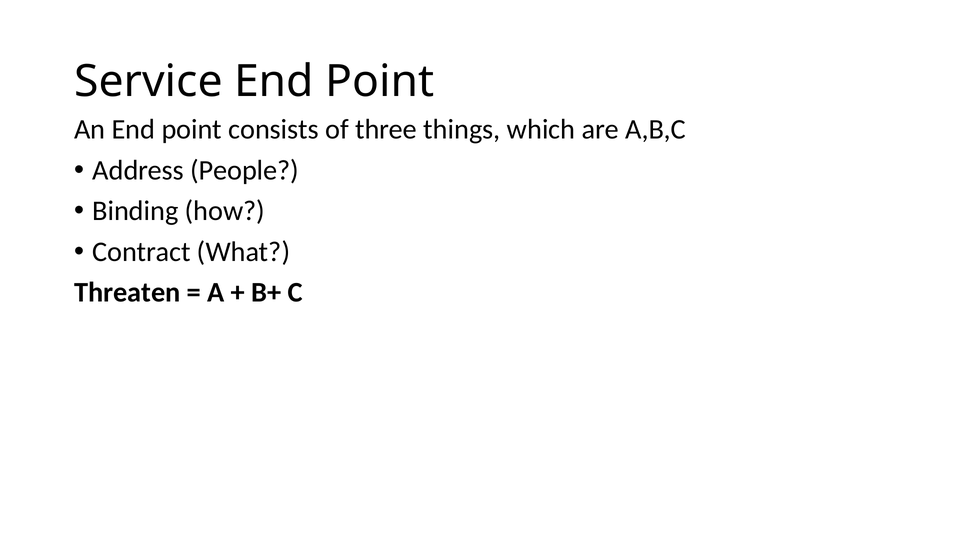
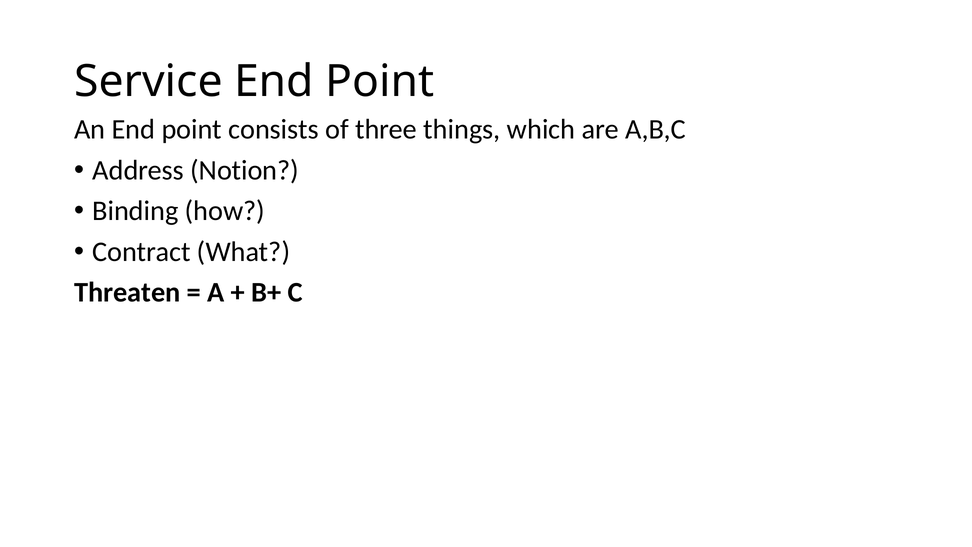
People: People -> Notion
